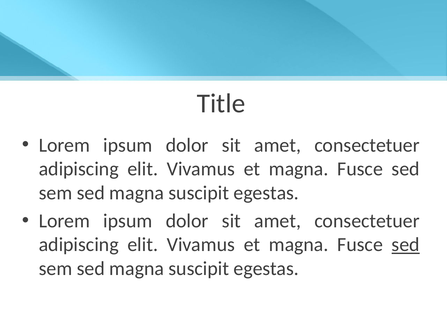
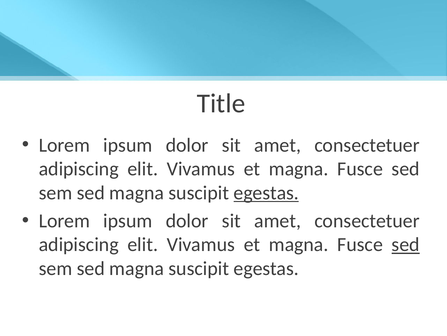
egestas at (266, 192) underline: none -> present
